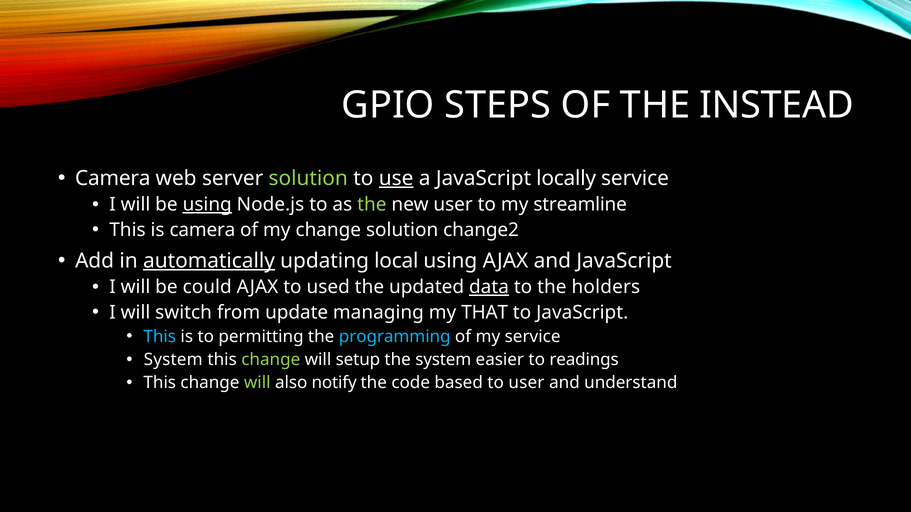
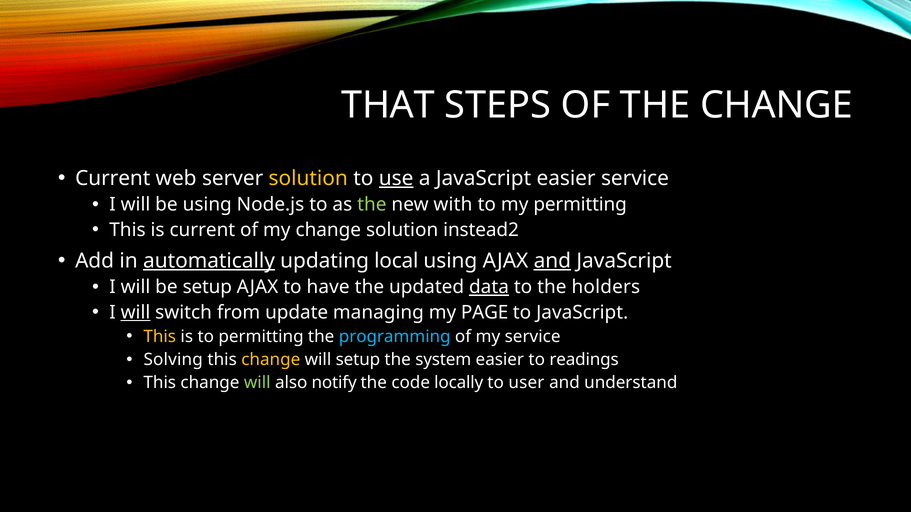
GPIO: GPIO -> THAT
THE INSTEAD: INSTEAD -> CHANGE
Camera at (113, 179): Camera -> Current
solution at (308, 179) colour: light green -> yellow
JavaScript locally: locally -> easier
using at (207, 205) underline: present -> none
new user: user -> with
my streamline: streamline -> permitting
is camera: camera -> current
change2: change2 -> instead2
and at (552, 261) underline: none -> present
be could: could -> setup
used: used -> have
will at (136, 313) underline: none -> present
THAT: THAT -> PAGE
This at (160, 337) colour: light blue -> yellow
System at (173, 360): System -> Solving
change at (271, 360) colour: light green -> yellow
based: based -> locally
